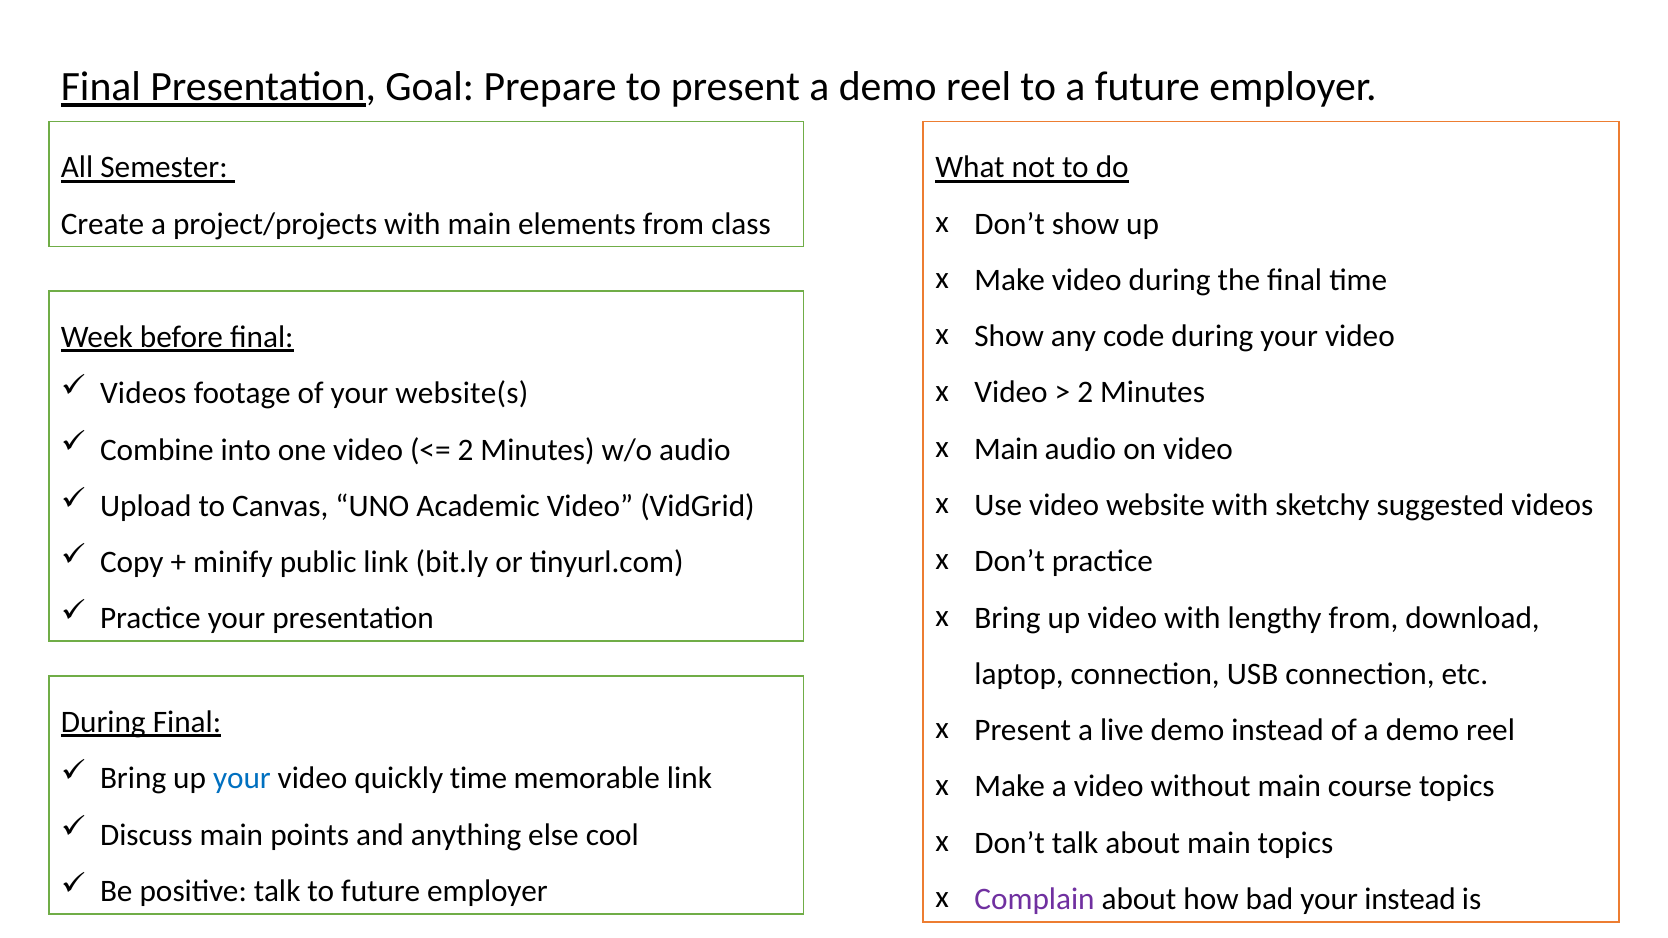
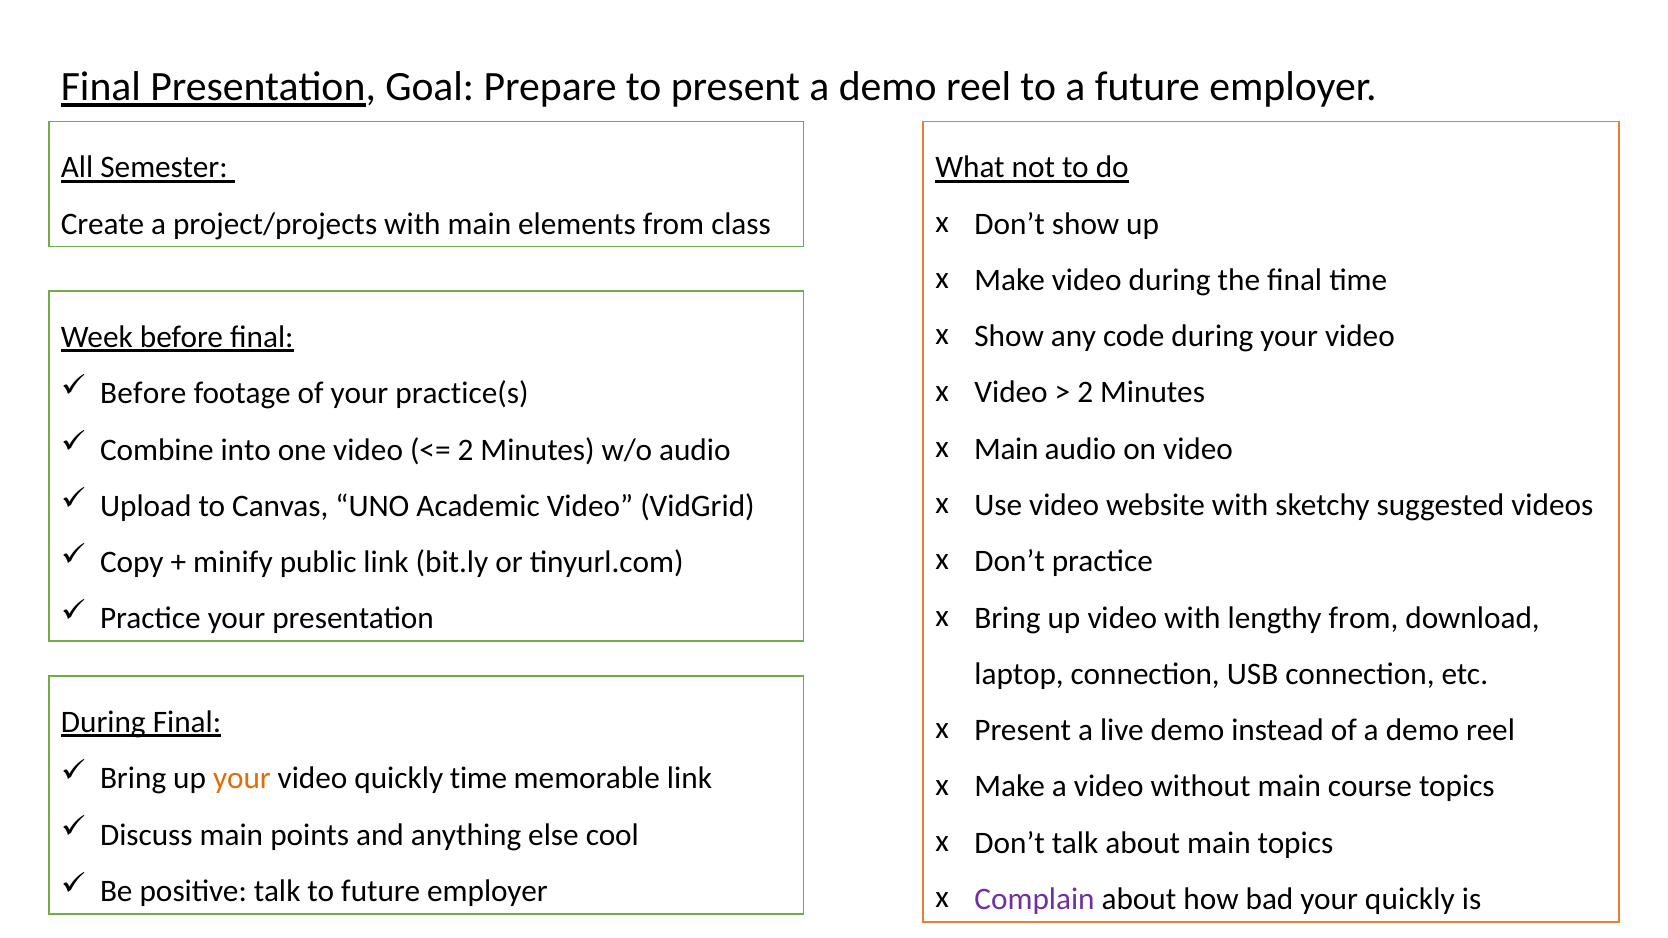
Videos at (143, 394): Videos -> Before
website(s: website(s -> practice(s
your at (242, 779) colour: blue -> orange
your instead: instead -> quickly
